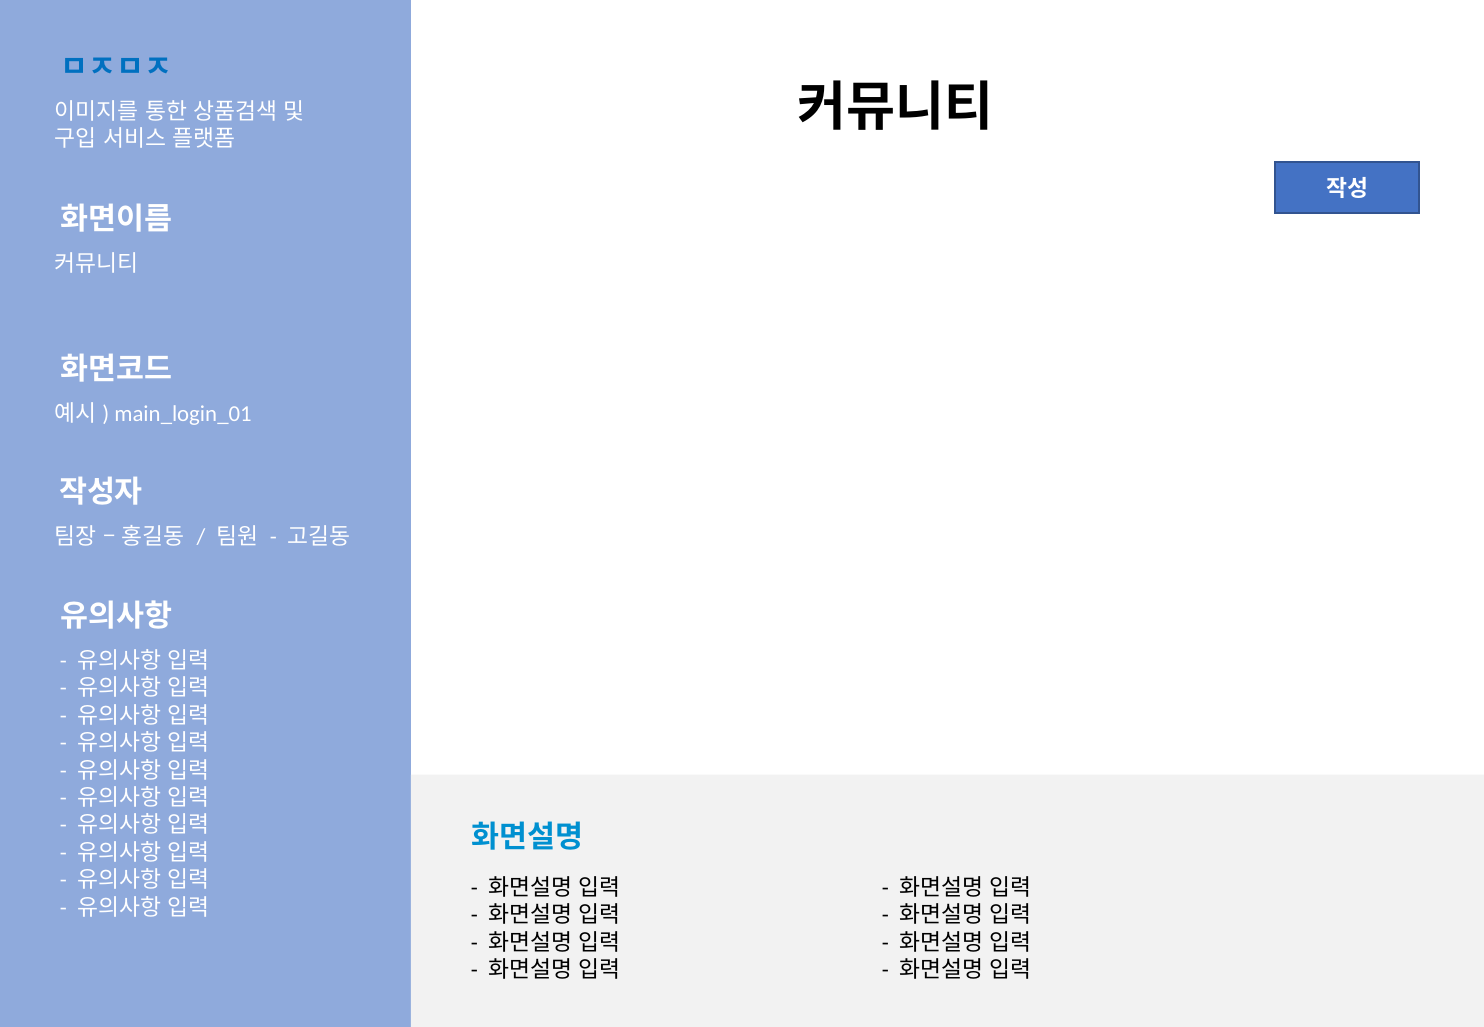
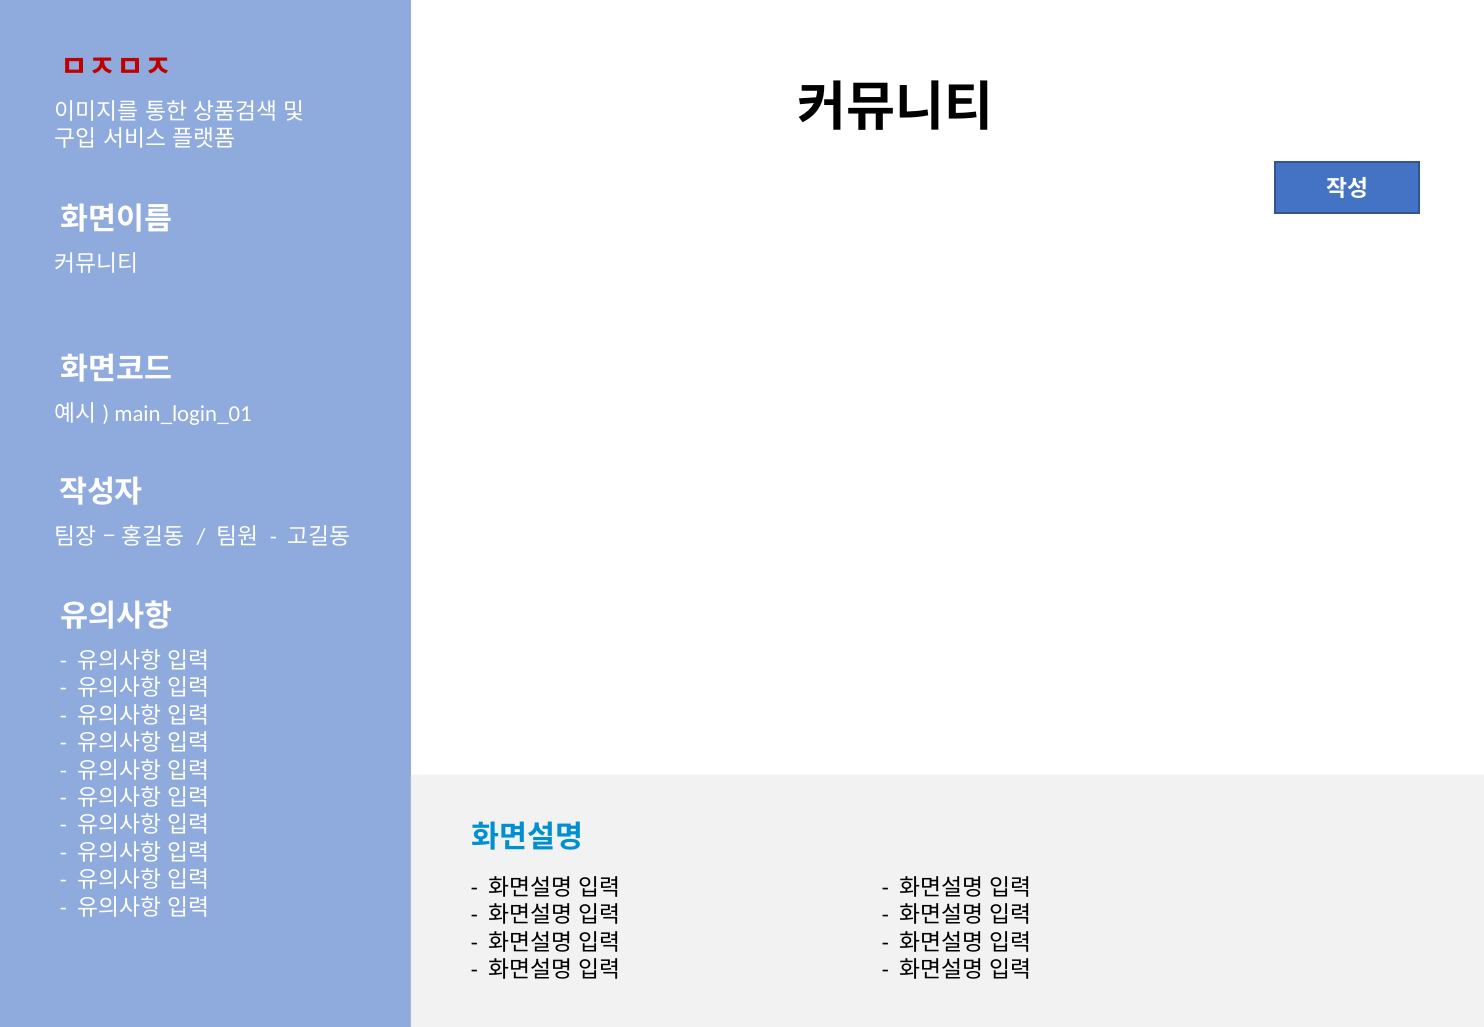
ㅁㅈㅁㅈ colour: blue -> red
